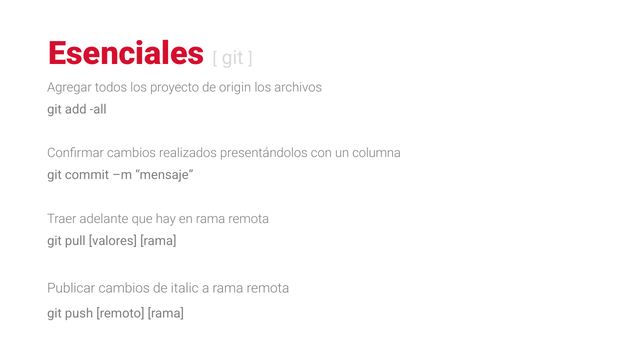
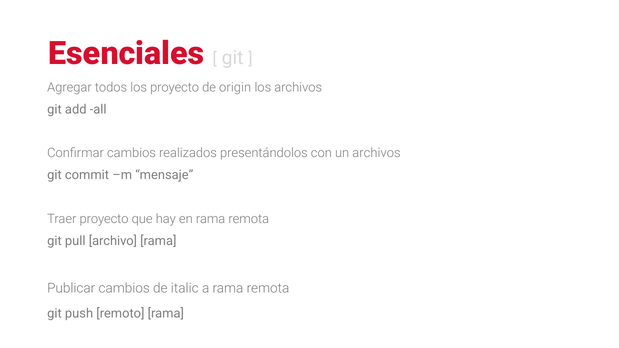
un columna: columna -> archivos
Traer adelante: adelante -> proyecto
valores: valores -> archivo
